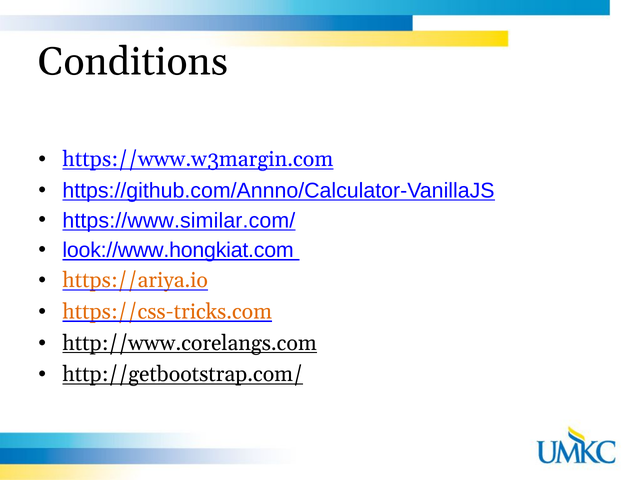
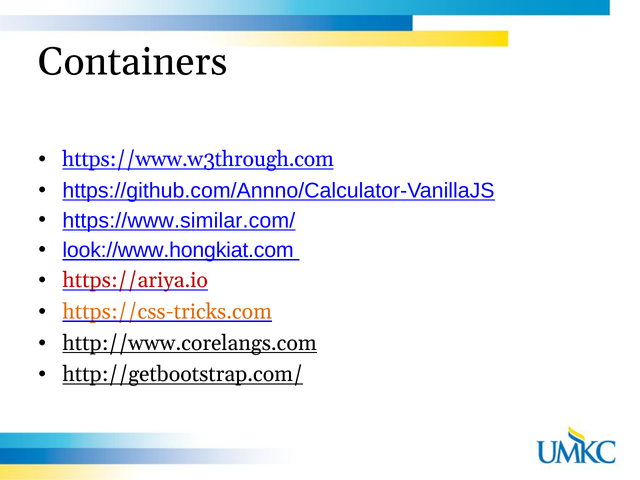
Conditions: Conditions -> Containers
https://www.w3margin.com: https://www.w3margin.com -> https://www.w3through.com
https://ariya.io colour: orange -> red
